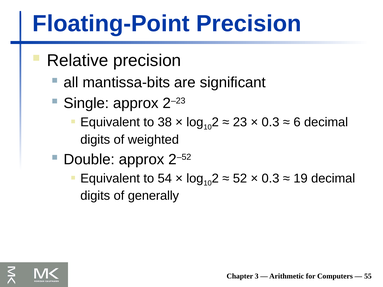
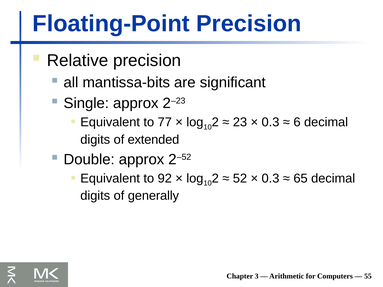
38: 38 -> 77
weighted: weighted -> extended
54: 54 -> 92
19: 19 -> 65
